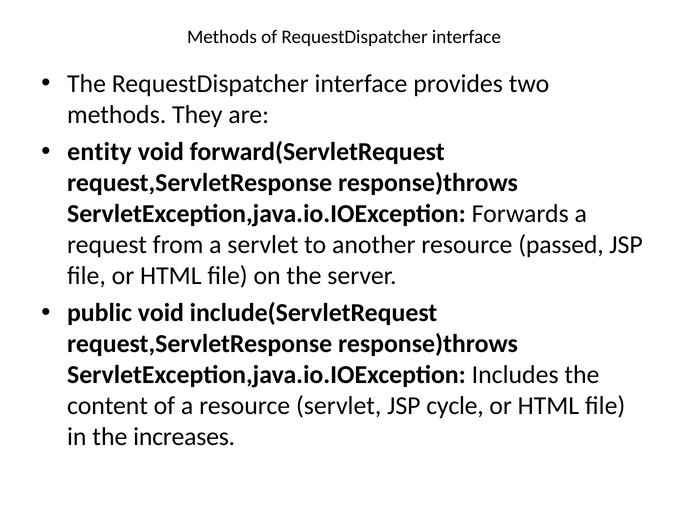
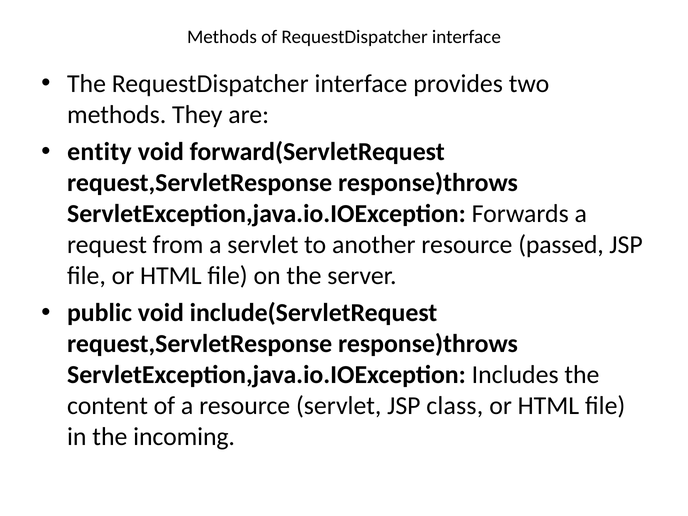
cycle: cycle -> class
increases: increases -> incoming
